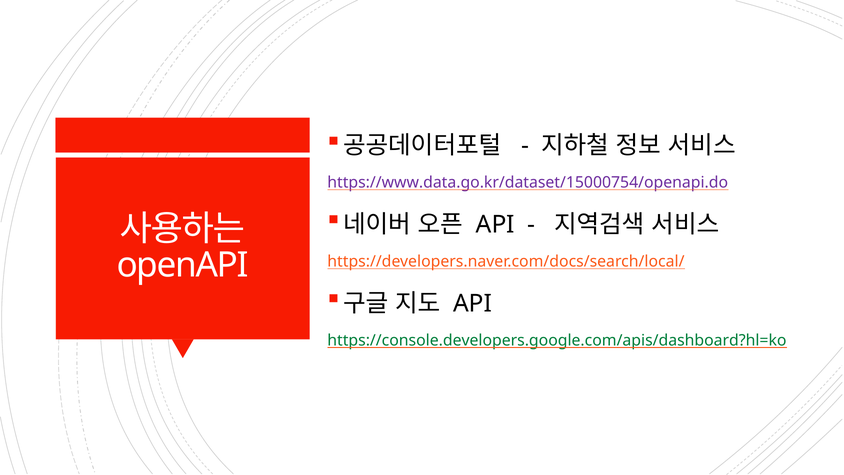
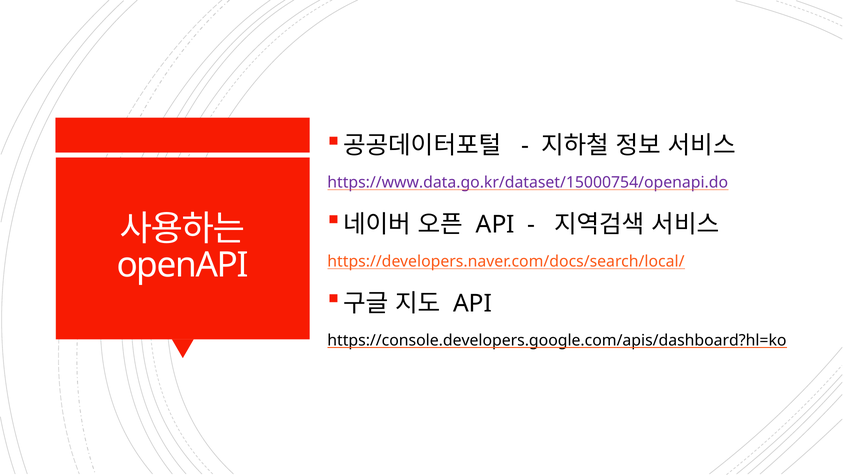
https://console.developers.google.com/apis/dashboard?hl=ko colour: green -> black
